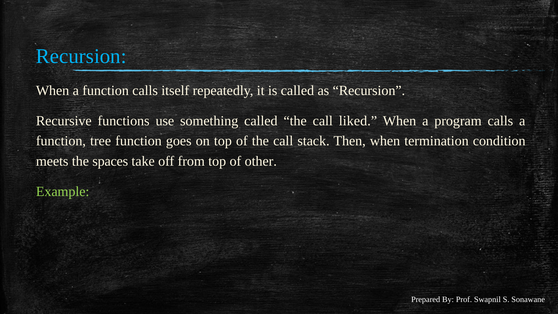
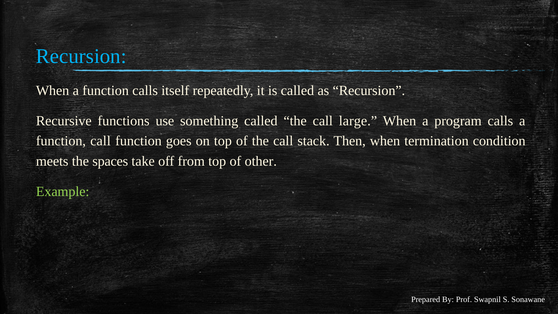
liked: liked -> large
function tree: tree -> call
